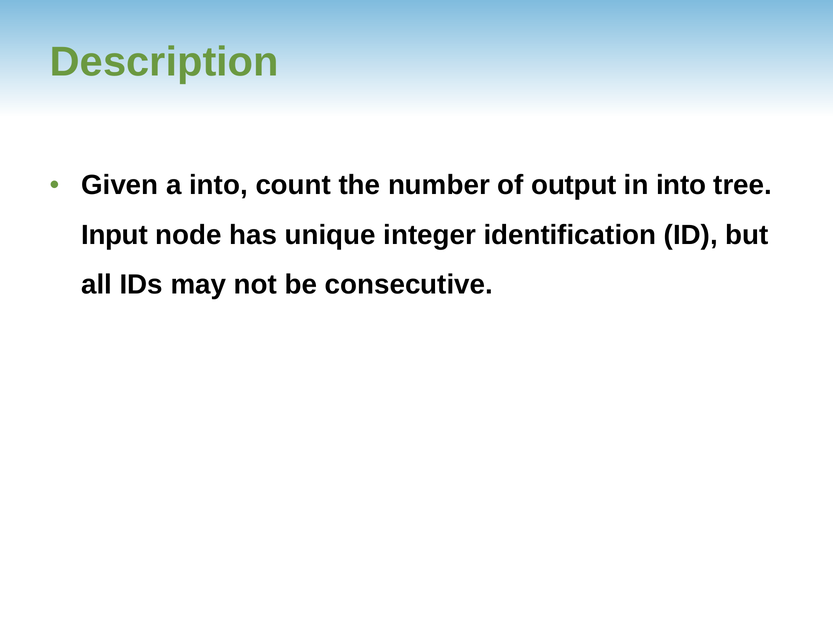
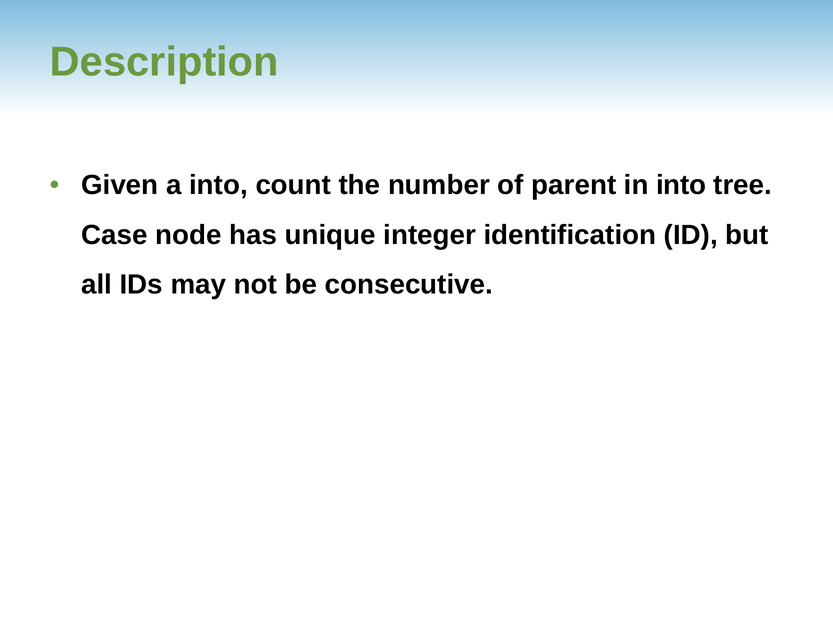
output: output -> parent
Input: Input -> Case
